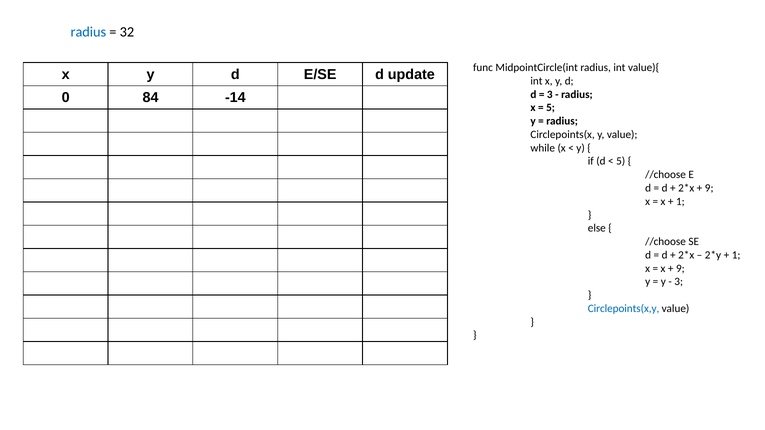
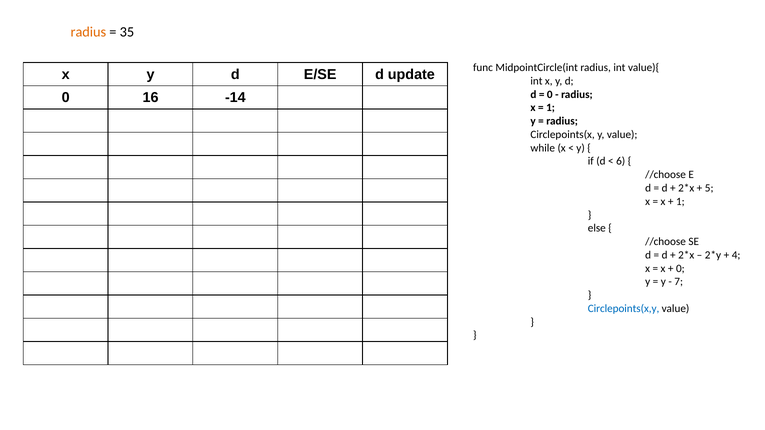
radius at (88, 32) colour: blue -> orange
32: 32 -> 35
3 at (550, 94): 3 -> 0
84: 84 -> 16
5 at (551, 108): 5 -> 1
5 at (621, 161): 5 -> 6
9 at (709, 188): 9 -> 5
1 at (736, 255): 1 -> 4
9 at (680, 269): 9 -> 0
3 at (679, 282): 3 -> 7
